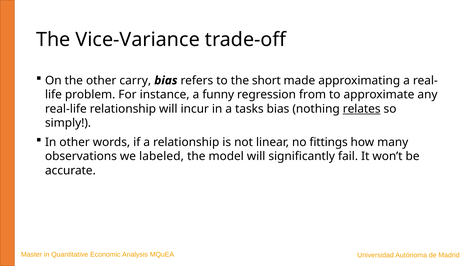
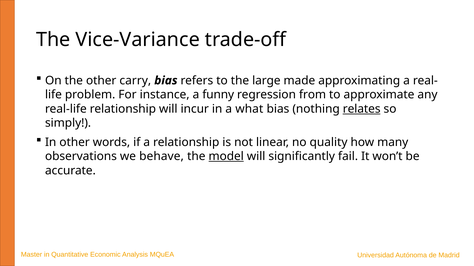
short: short -> large
tasks: tasks -> what
fittings: fittings -> quality
labeled: labeled -> behave
model underline: none -> present
